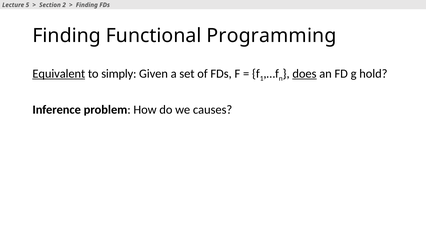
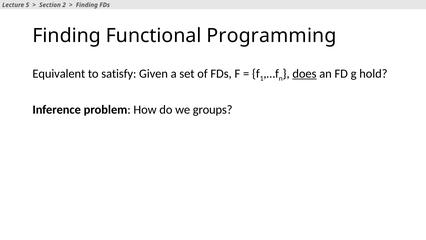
Equivalent underline: present -> none
simply: simply -> satisfy
causes: causes -> groups
